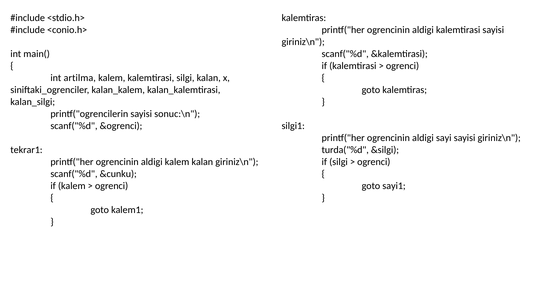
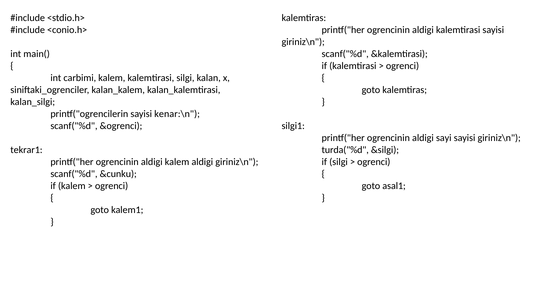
artilma: artilma -> carbimi
sonuc:\n: sonuc:\n -> kenar:\n
kalem kalan: kalan -> aldigi
sayi1: sayi1 -> asal1
